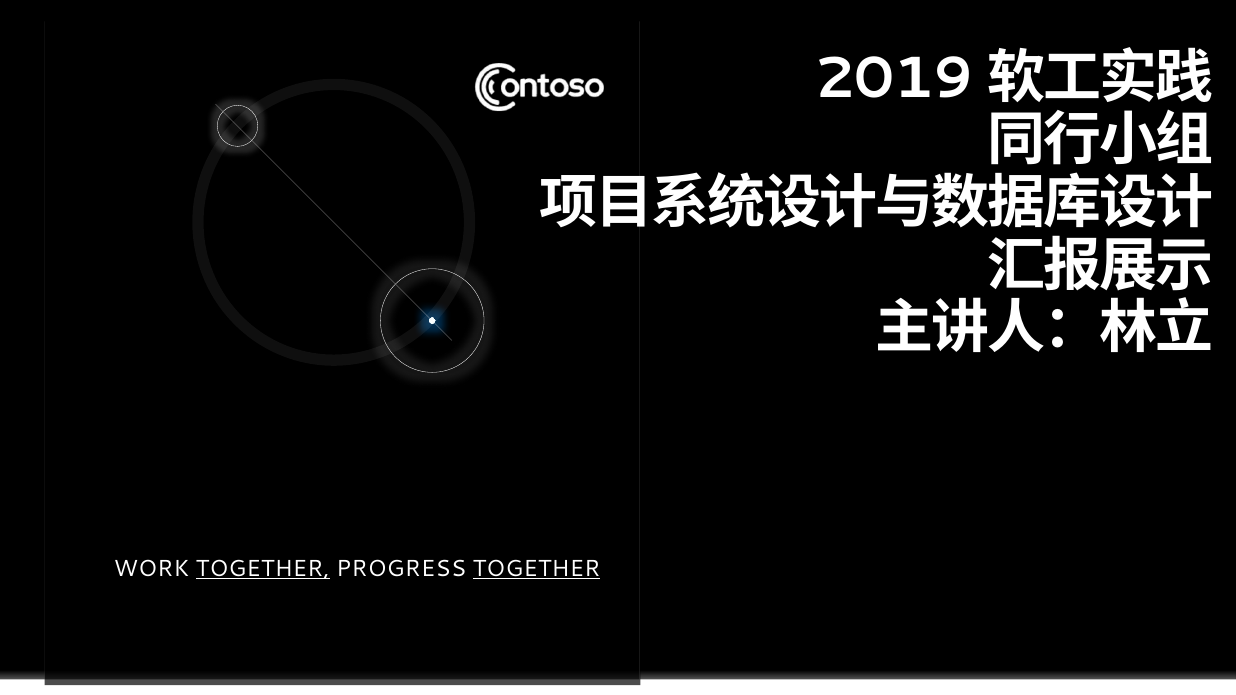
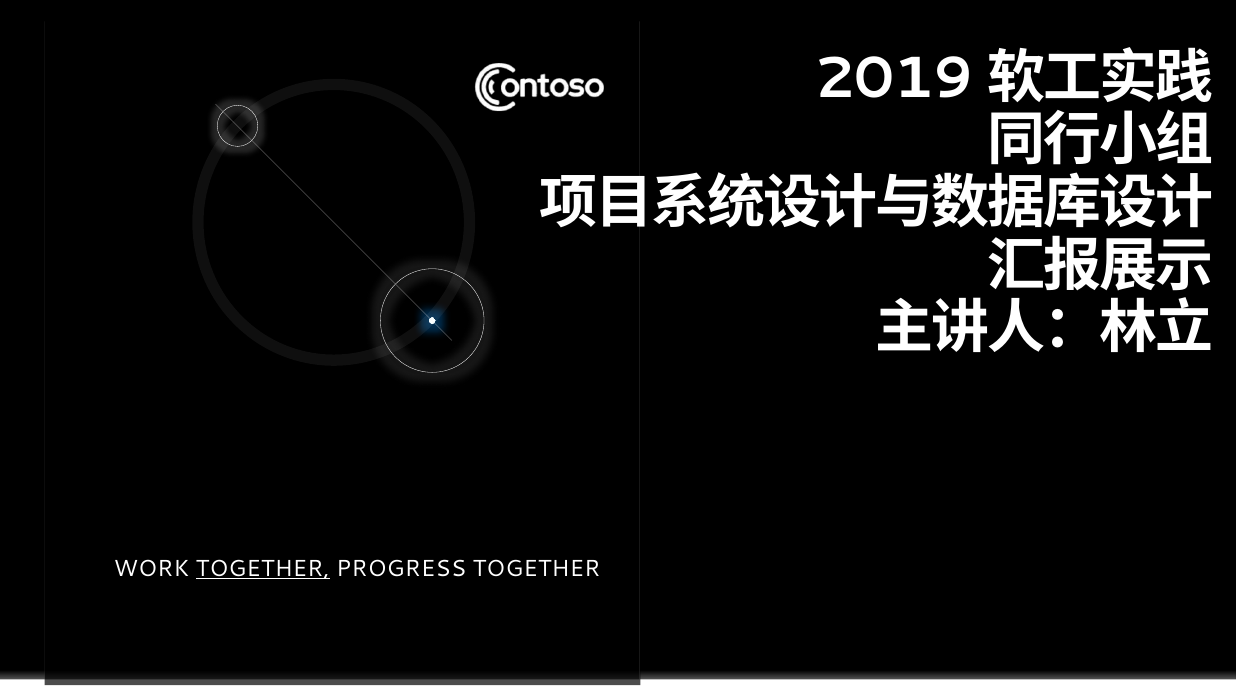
TOGETHER at (536, 569) underline: present -> none
